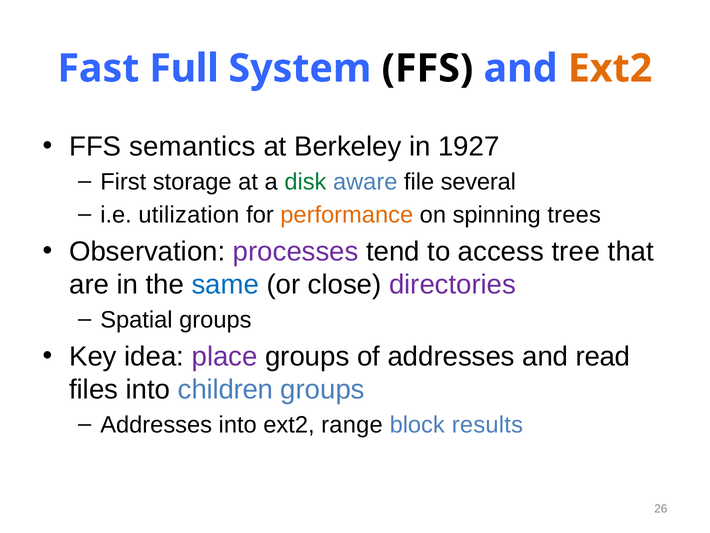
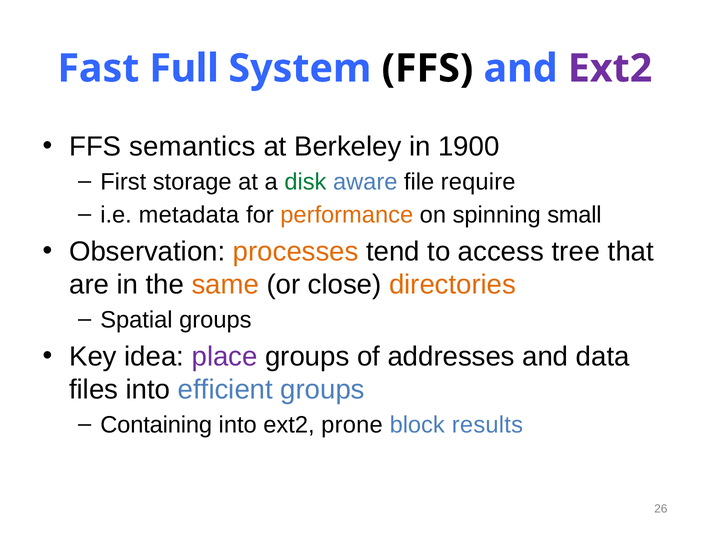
Ext2 at (610, 68) colour: orange -> purple
1927: 1927 -> 1900
several: several -> require
utilization: utilization -> metadata
trees: trees -> small
processes colour: purple -> orange
same colour: blue -> orange
directories colour: purple -> orange
read: read -> data
children: children -> efficient
Addresses at (156, 425): Addresses -> Containing
range: range -> prone
